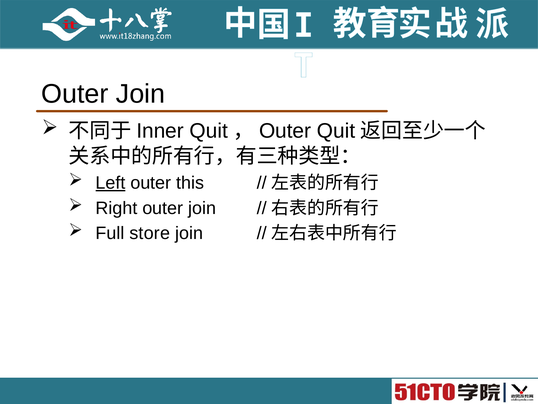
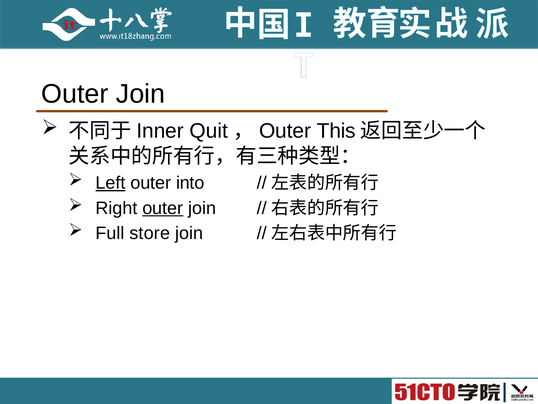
Outer Quit: Quit -> This
this: this -> into
outer at (163, 208) underline: none -> present
